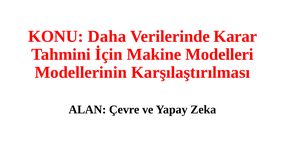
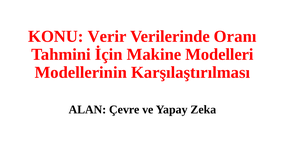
Daha: Daha -> Verir
Karar: Karar -> Oranı
